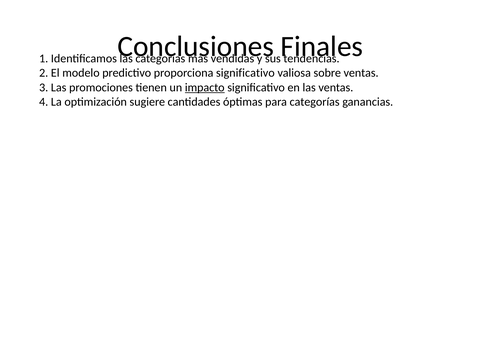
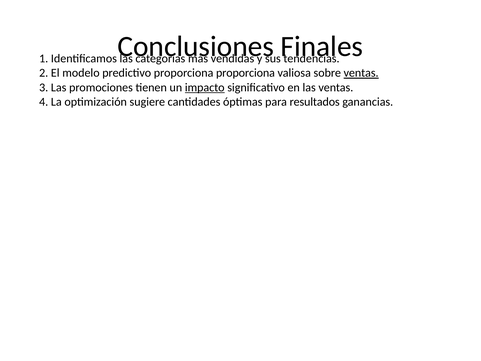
proporciona significativo: significativo -> proporciona
ventas at (361, 73) underline: none -> present
para categorías: categorías -> resultados
